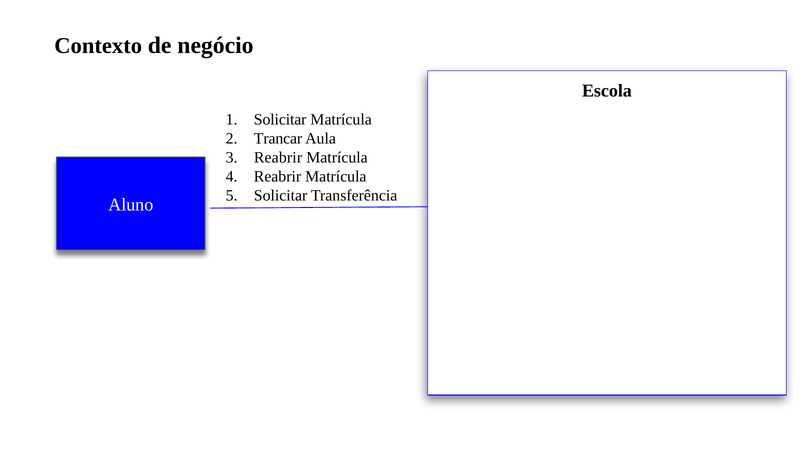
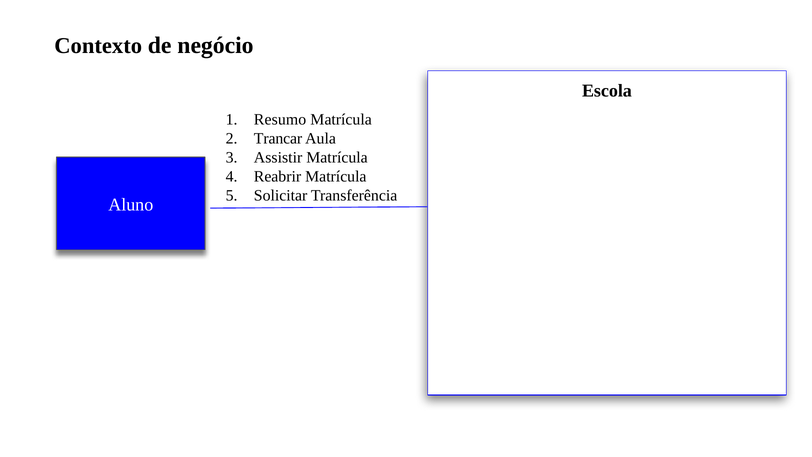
Solicitar at (280, 119): Solicitar -> Resumo
Reabrir at (278, 157): Reabrir -> Assistir
